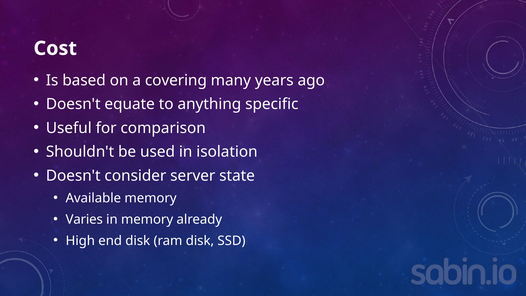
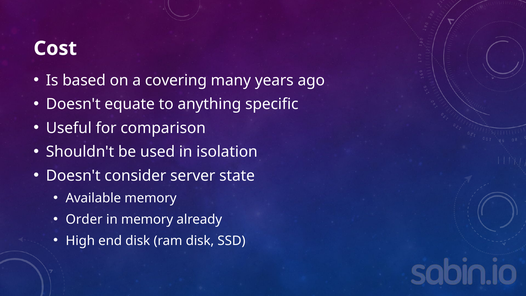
Varies: Varies -> Order
